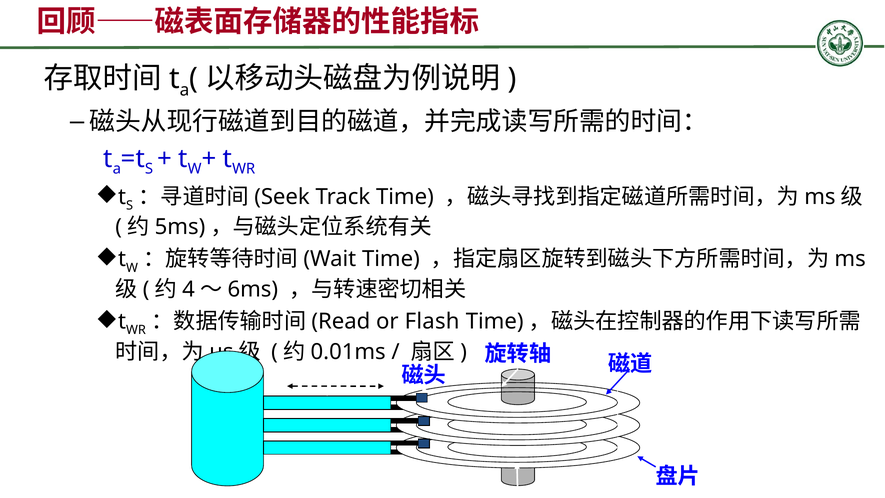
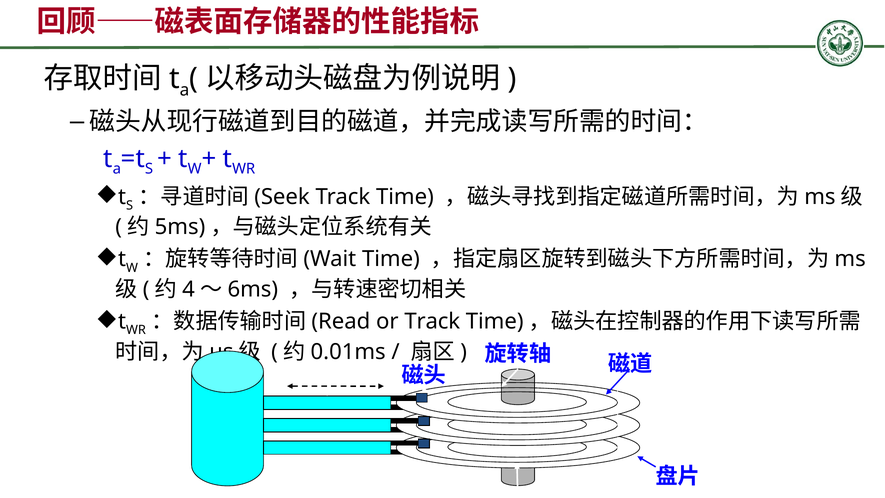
or Flash: Flash -> Track
